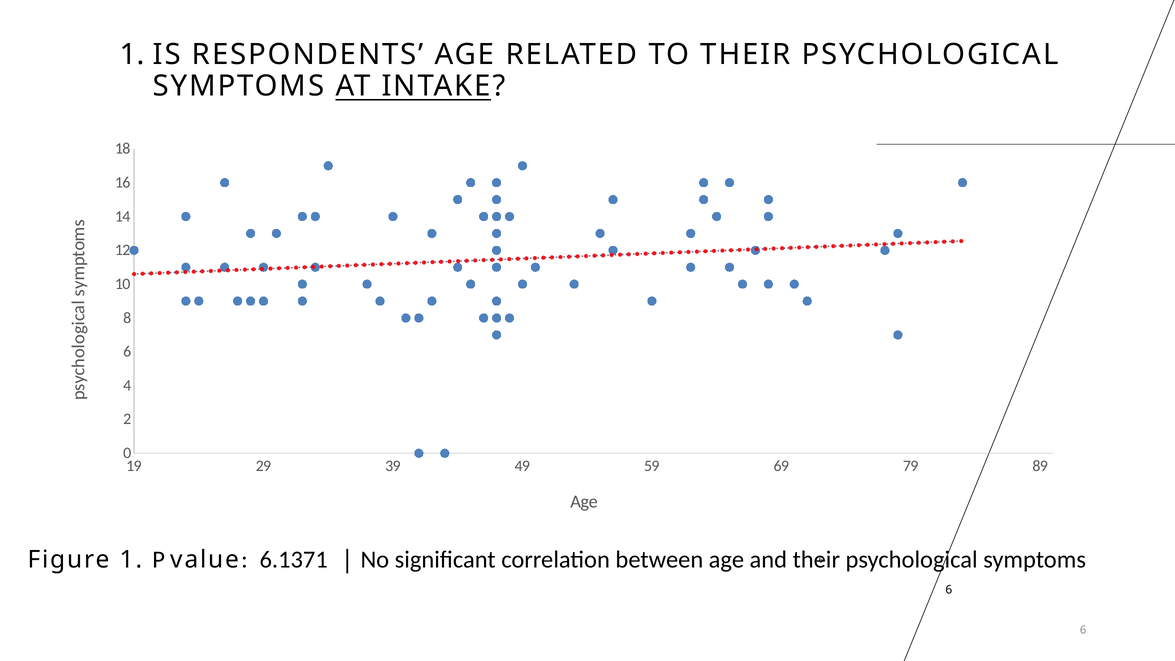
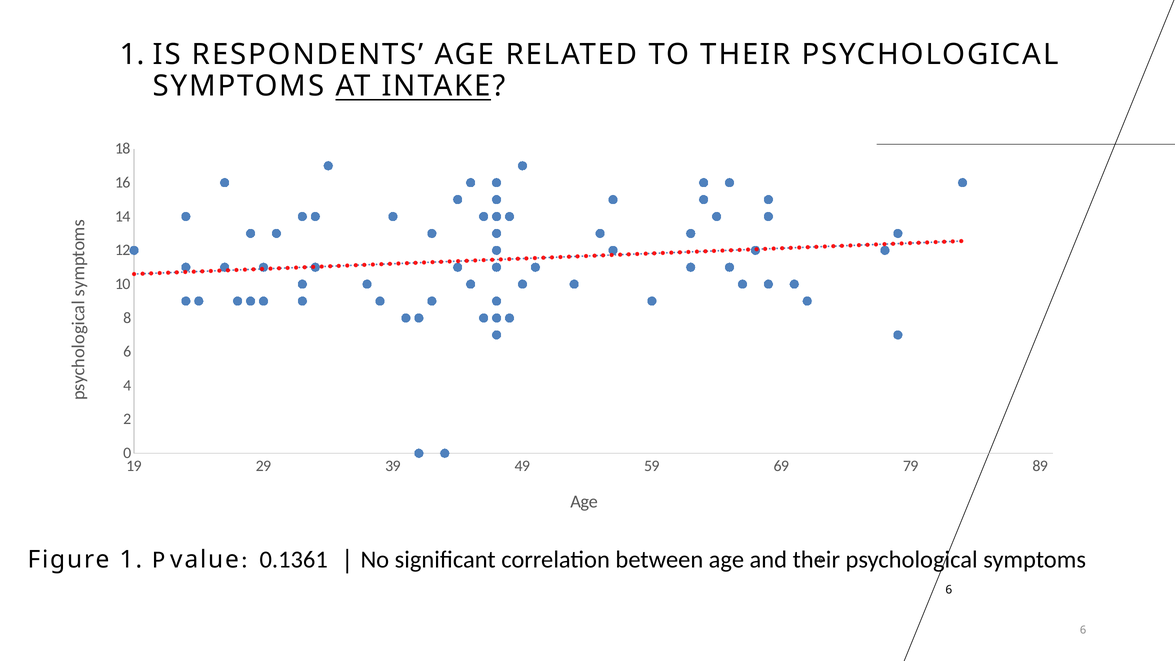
6.1371: 6.1371 -> 0.1361
